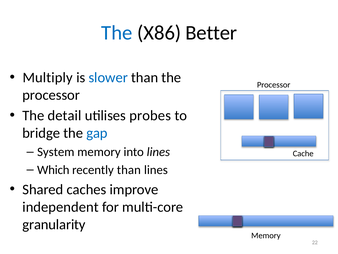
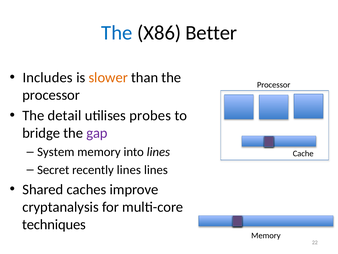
Multiply: Multiply -> Includes
slower colour: blue -> orange
gap colour: blue -> purple
Which: Which -> Secret
recently than: than -> lines
independent: independent -> cryptanalysis
granularity: granularity -> techniques
